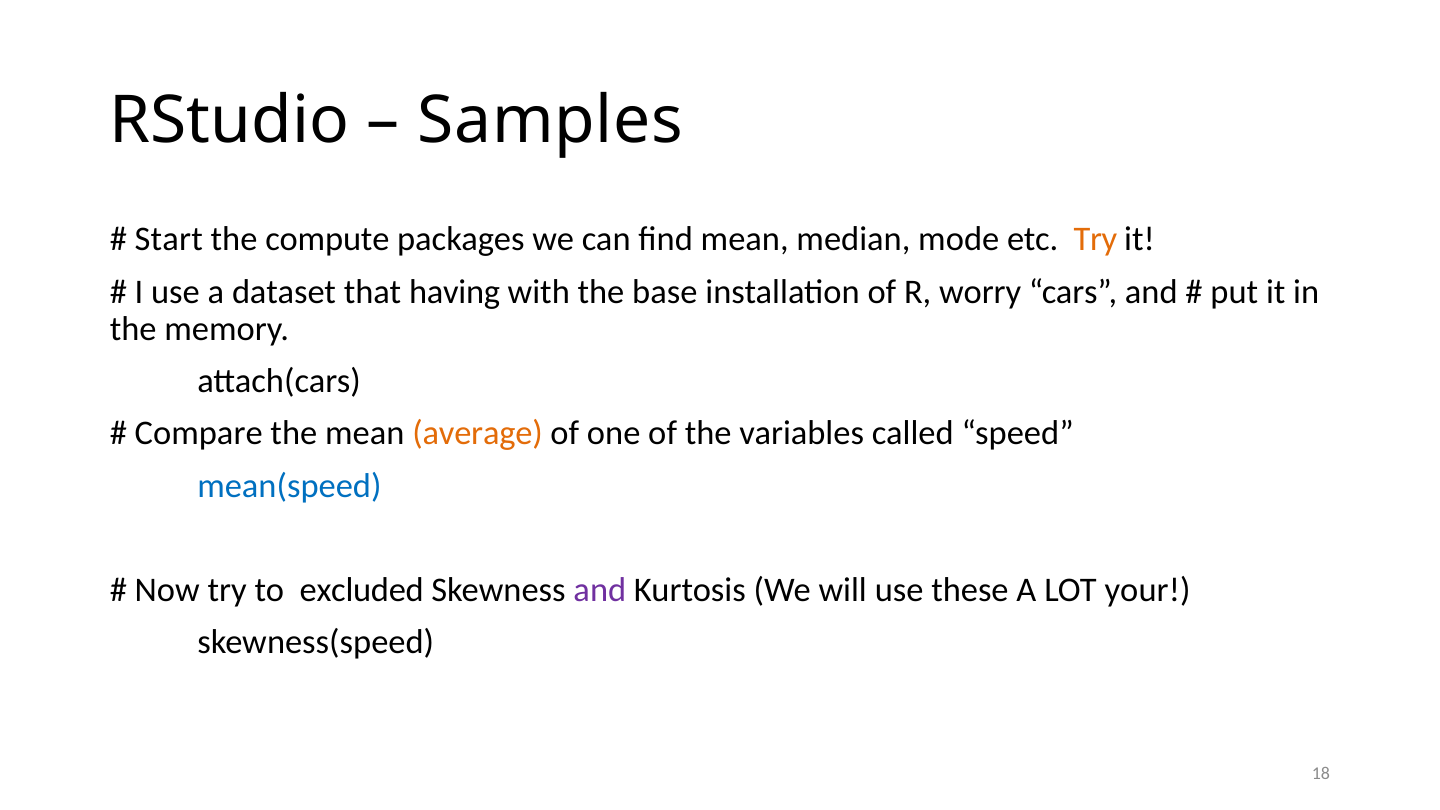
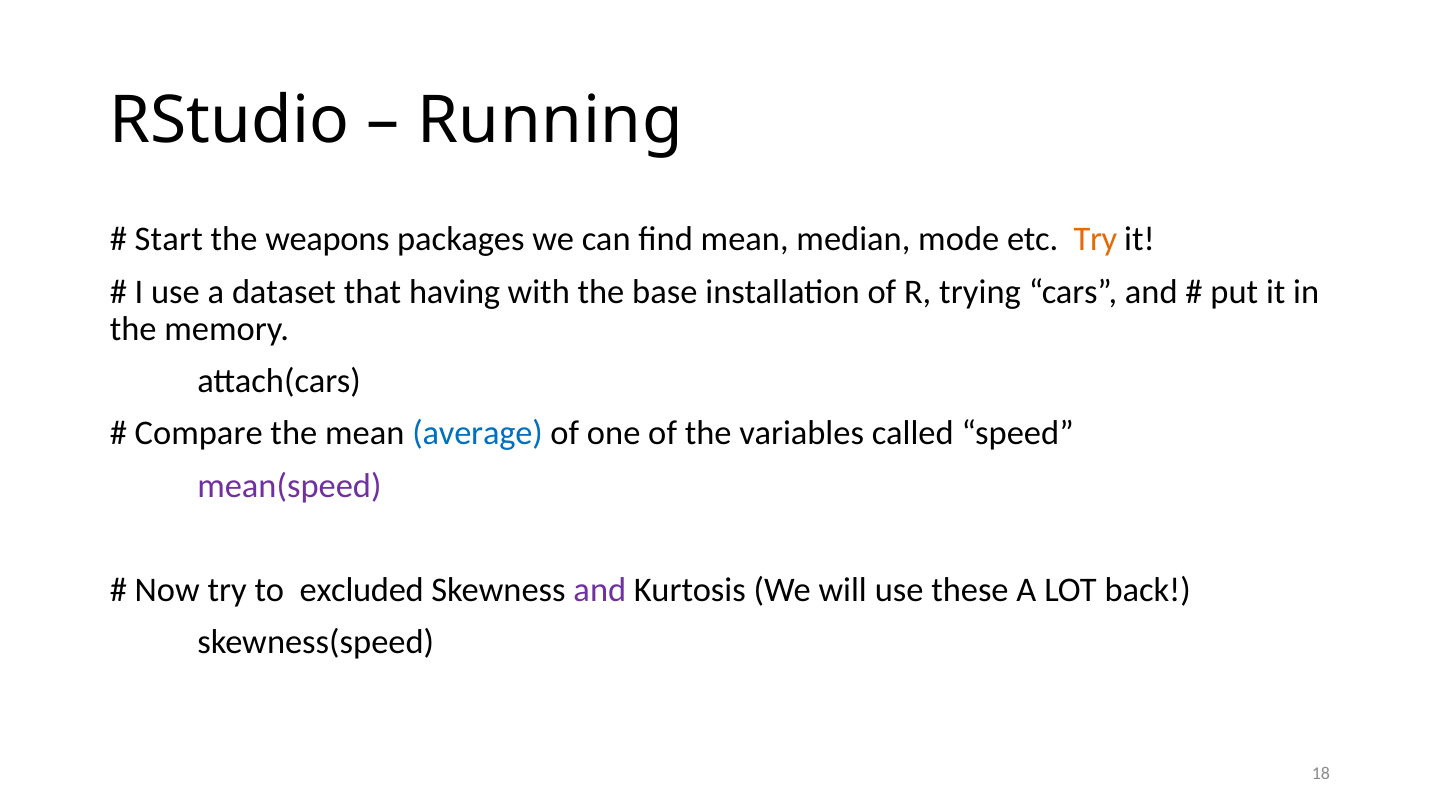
Samples: Samples -> Running
compute: compute -> weapons
worry: worry -> trying
average colour: orange -> blue
mean(speed colour: blue -> purple
your: your -> back
